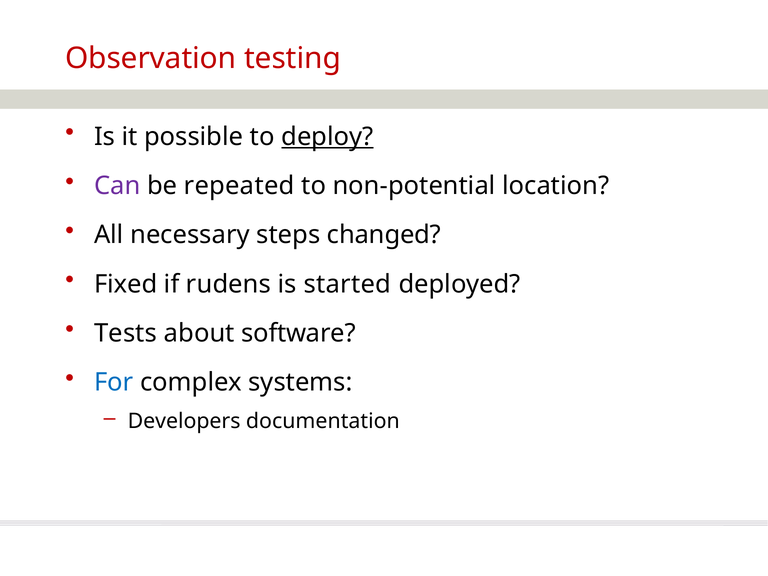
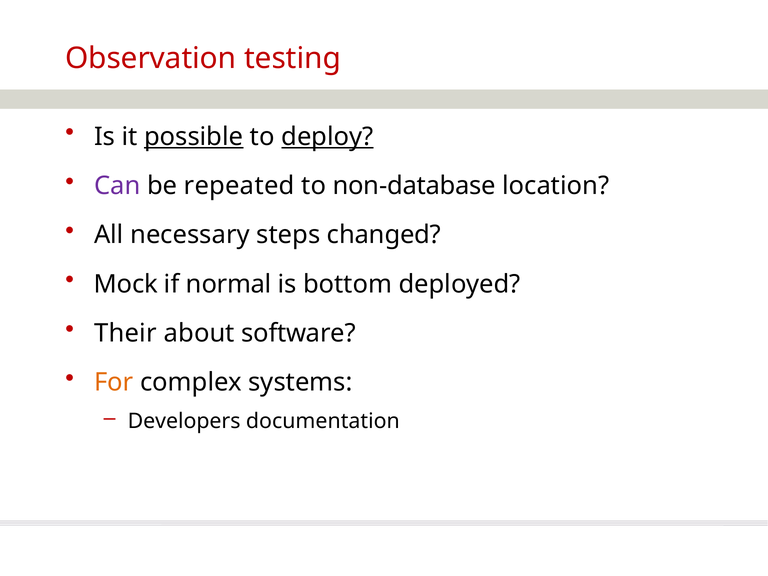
possible underline: none -> present
non-potential: non-potential -> non-database
Fixed: Fixed -> Mock
rudens: rudens -> normal
started: started -> bottom
Tests: Tests -> Their
For colour: blue -> orange
